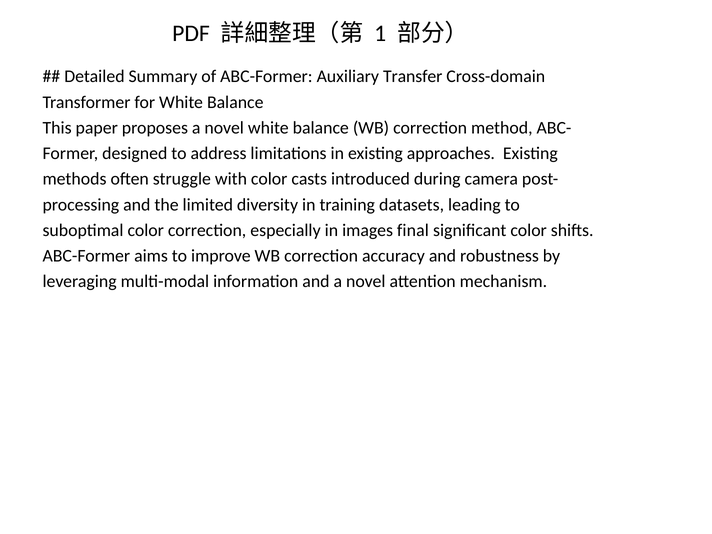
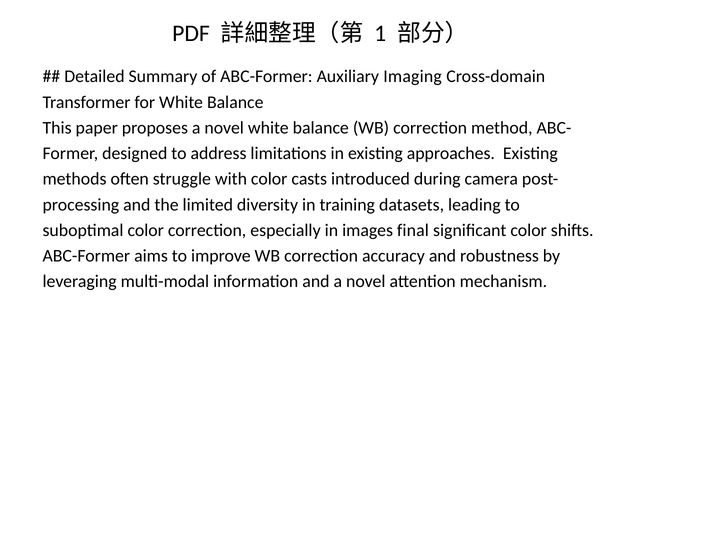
Transfer: Transfer -> Imaging
